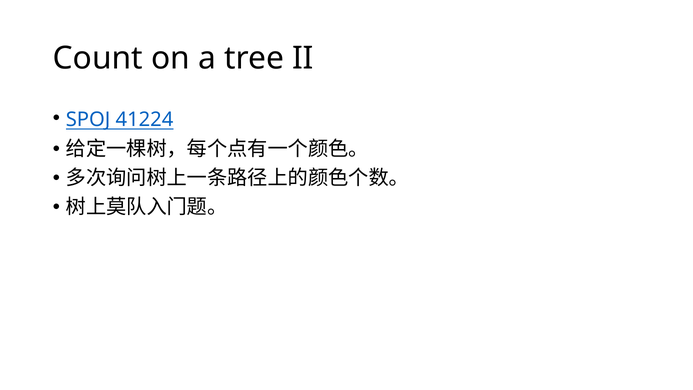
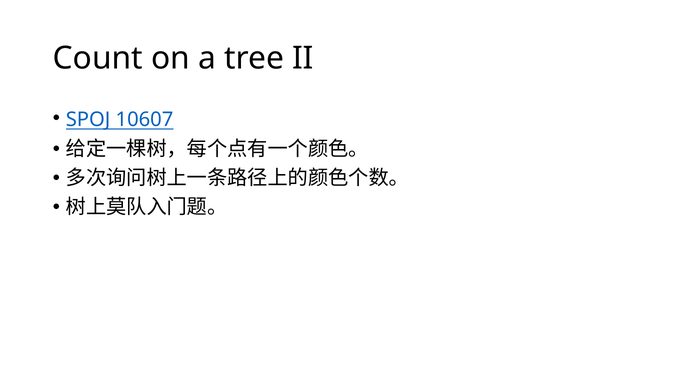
41224: 41224 -> 10607
